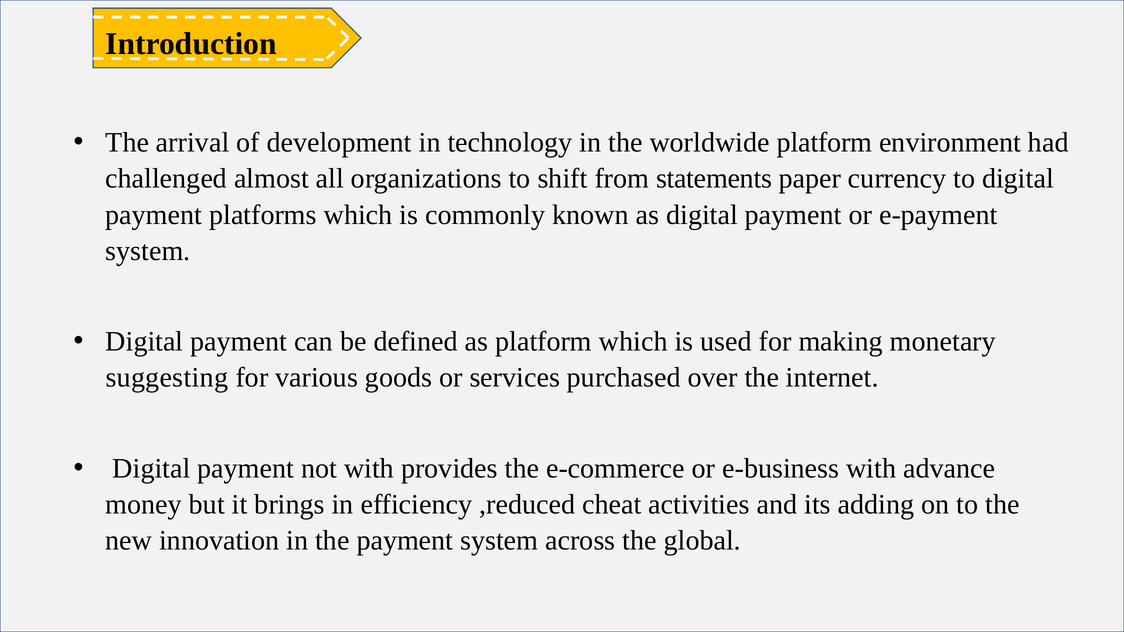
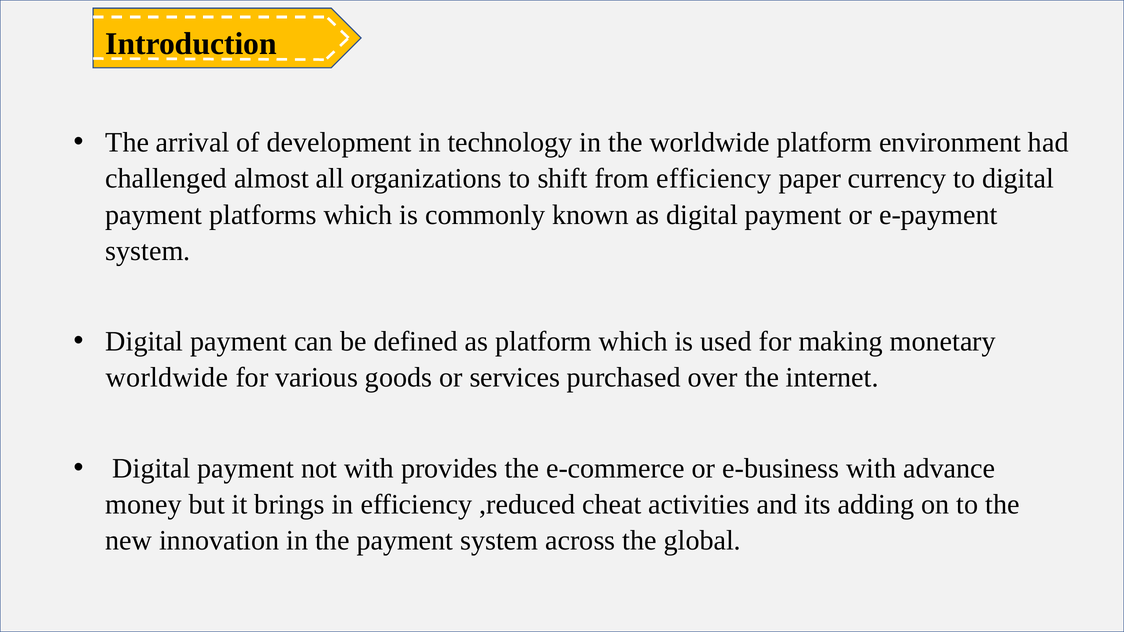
from statements: statements -> efficiency
suggesting at (167, 378): suggesting -> worldwide
